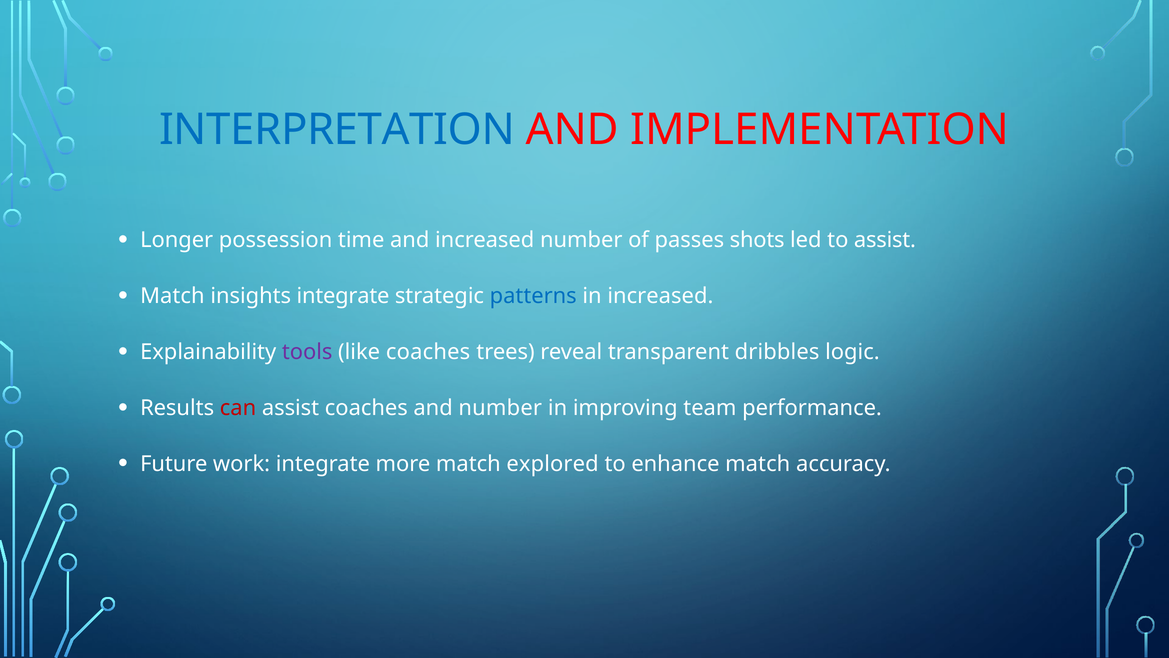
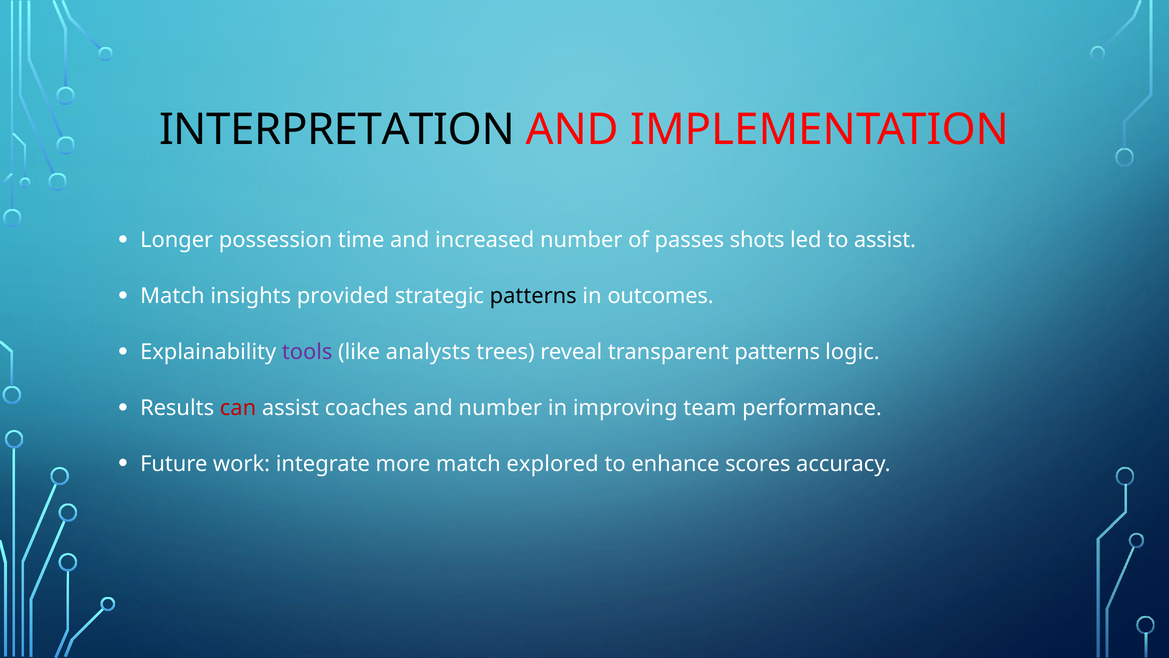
INTERPRETATION colour: blue -> black
insights integrate: integrate -> provided
patterns at (533, 296) colour: blue -> black
in increased: increased -> outcomes
like coaches: coaches -> analysts
transparent dribbles: dribbles -> patterns
enhance match: match -> scores
